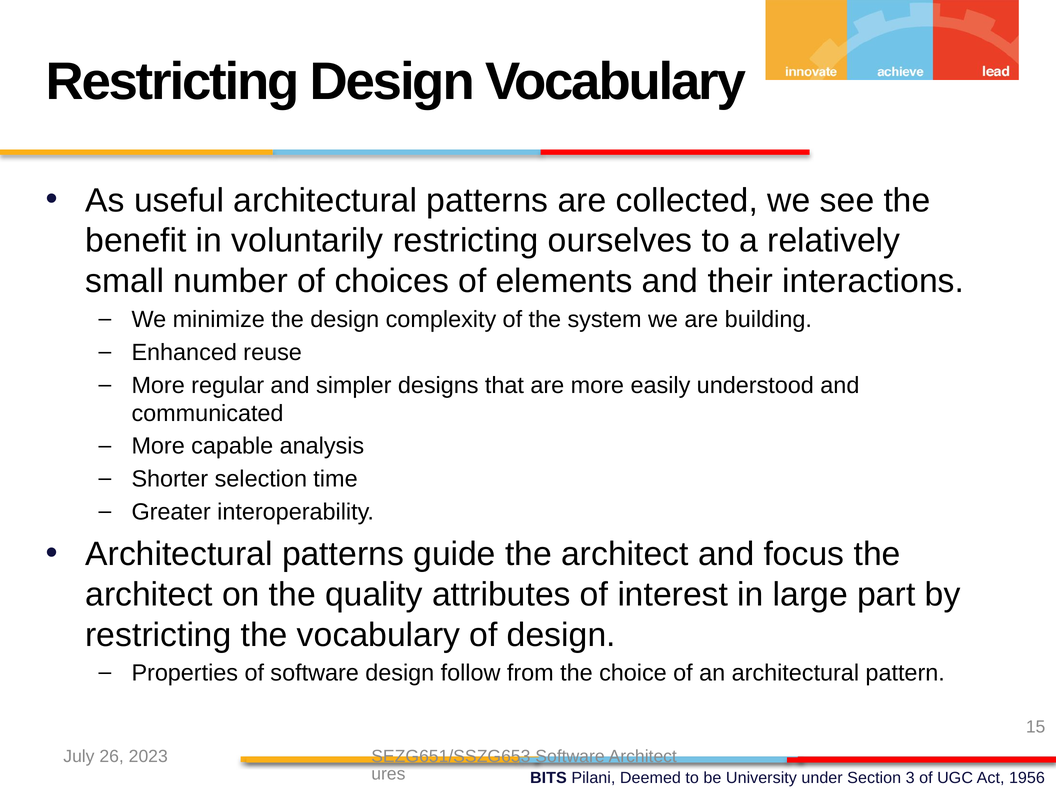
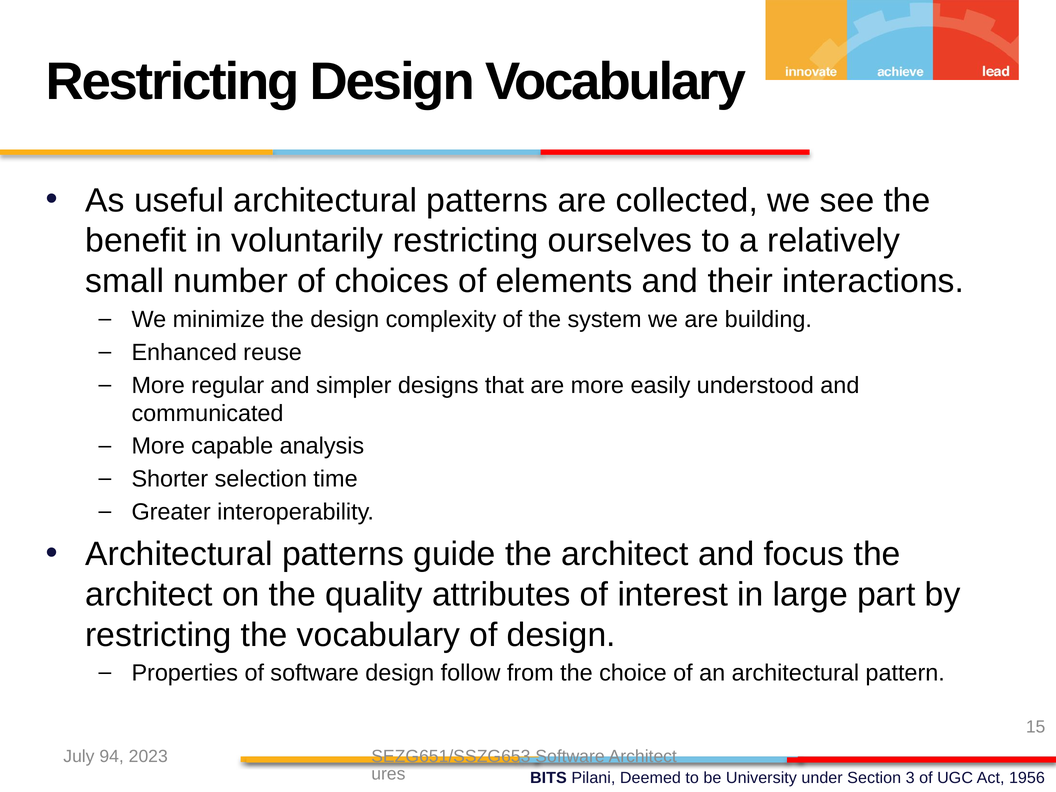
26: 26 -> 94
